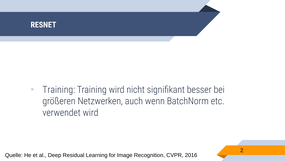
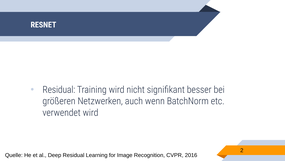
Training at (59, 89): Training -> Residual
